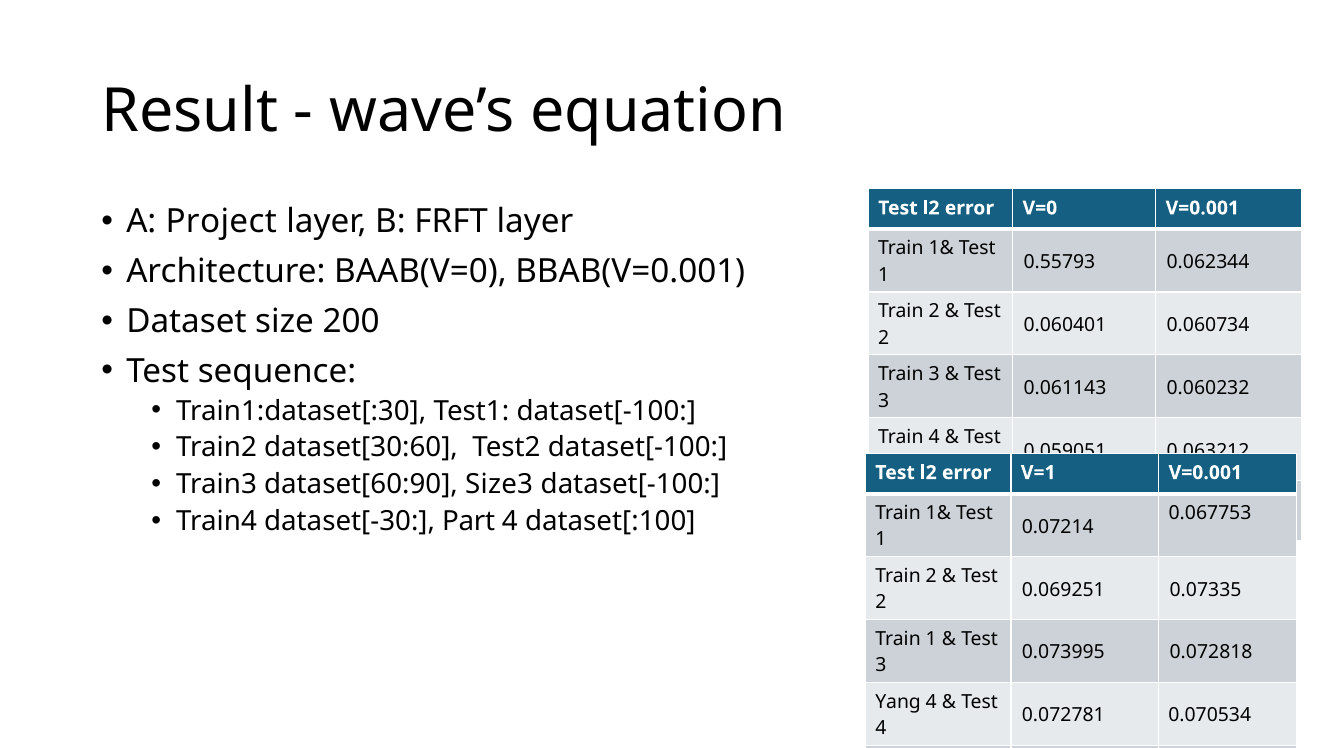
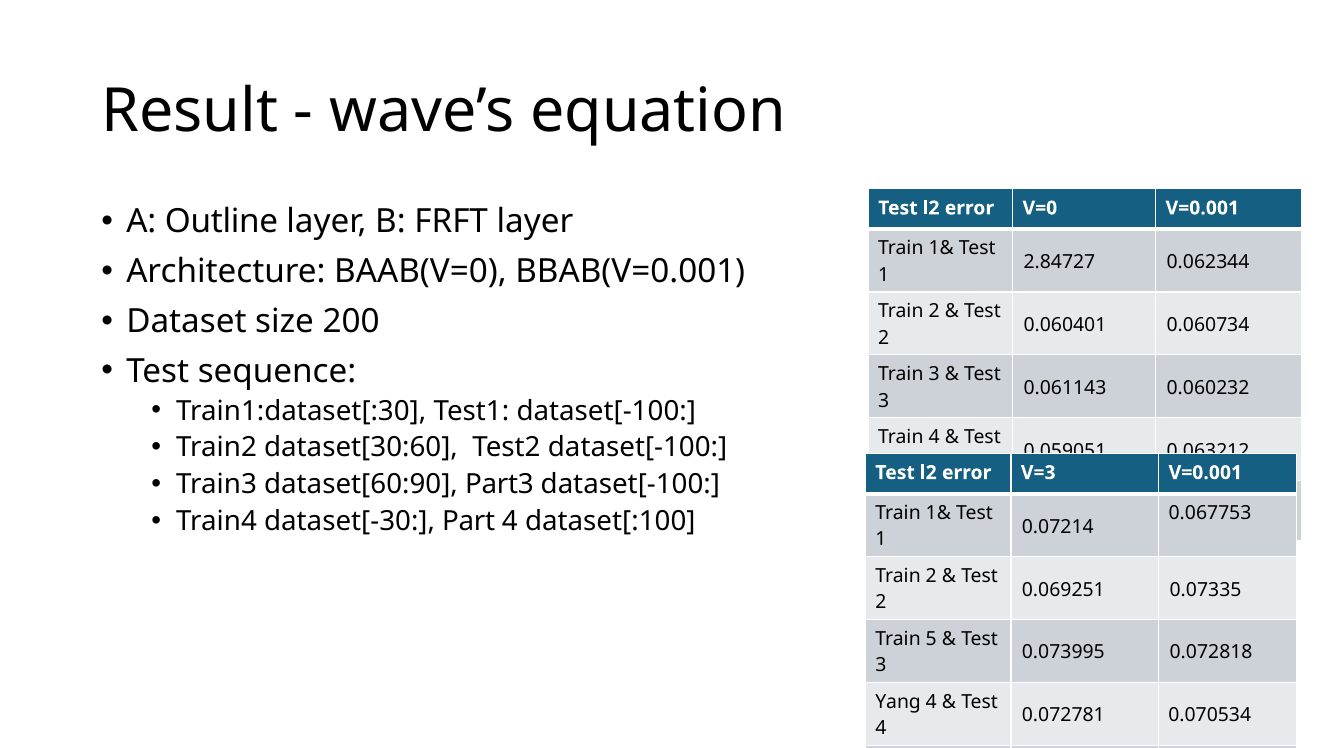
Project: Project -> Outline
0.55793: 0.55793 -> 2.84727
V=1: V=1 -> V=3
Size3: Size3 -> Part3
Train 1: 1 -> 5
